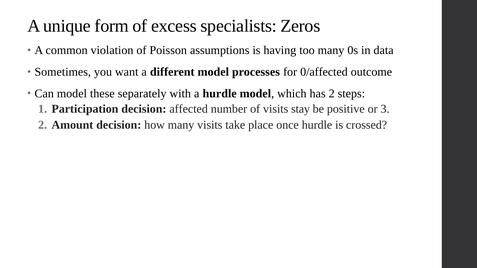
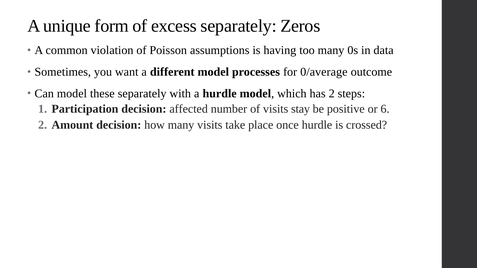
excess specialists: specialists -> separately
0/affected: 0/affected -> 0/average
3: 3 -> 6
